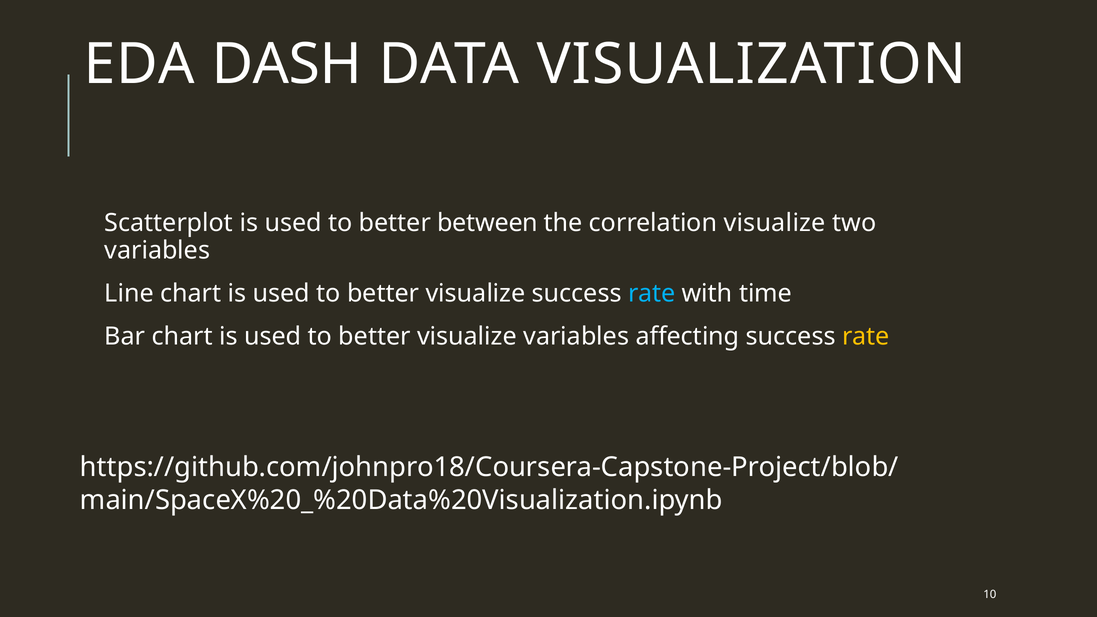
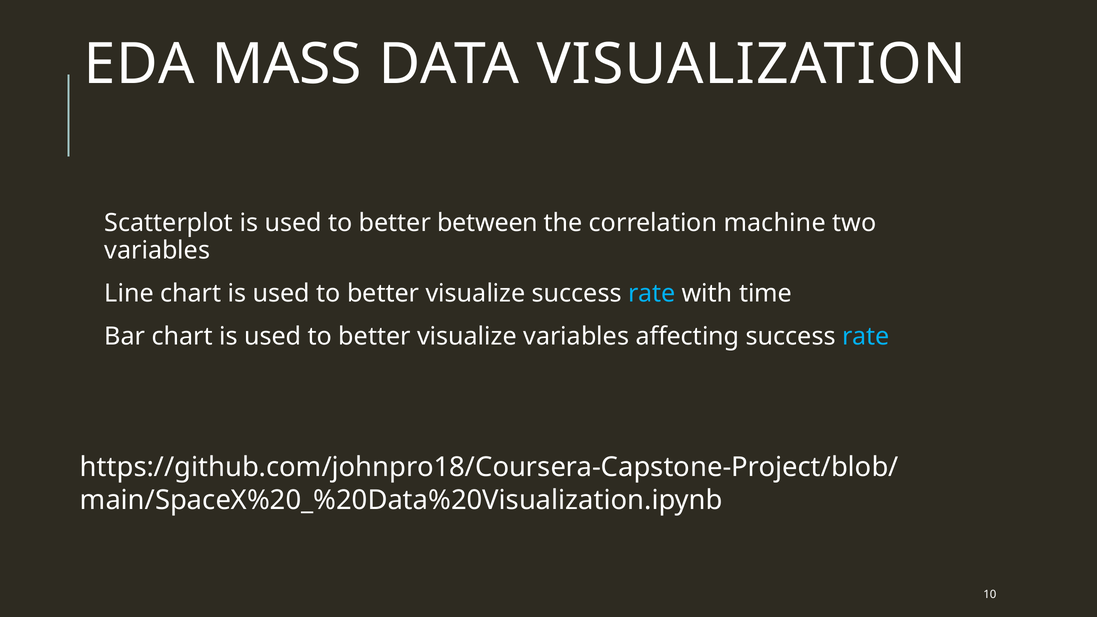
DASH: DASH -> MASS
correlation visualize: visualize -> machine
rate at (866, 337) colour: yellow -> light blue
